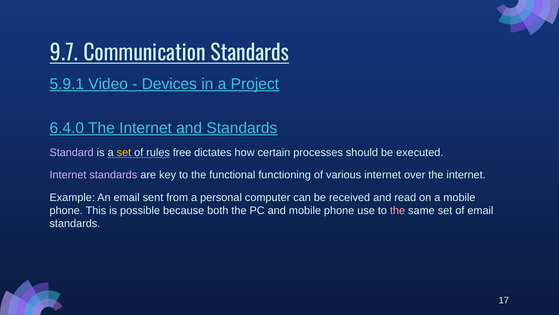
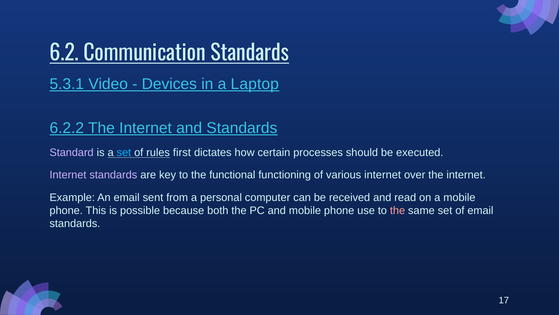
9.7: 9.7 -> 6.2
5.9.1: 5.9.1 -> 5.3.1
Project: Project -> Laptop
6.4.0: 6.4.0 -> 6.2.2
set at (124, 152) colour: yellow -> light blue
free: free -> first
